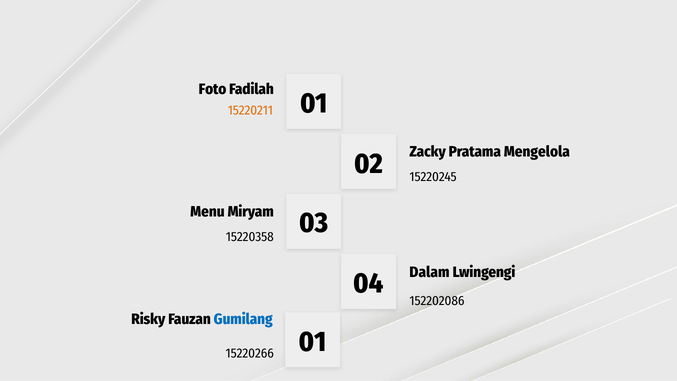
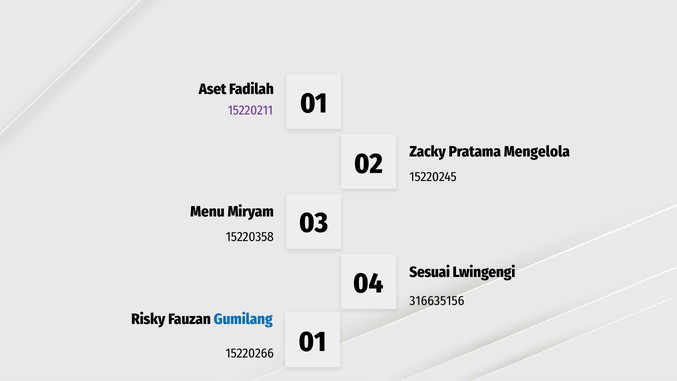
Foto: Foto -> Aset
15220211 colour: orange -> purple
Dalam: Dalam -> Sesuai
152202086: 152202086 -> 316635156
